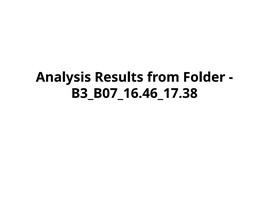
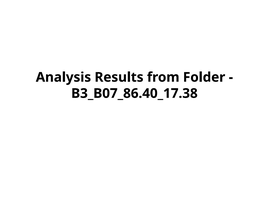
B3_B07_16.46_17.38: B3_B07_16.46_17.38 -> B3_B07_86.40_17.38
